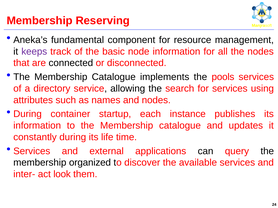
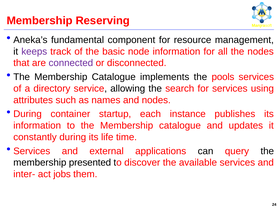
connected colour: black -> purple
organized: organized -> presented
look: look -> jobs
